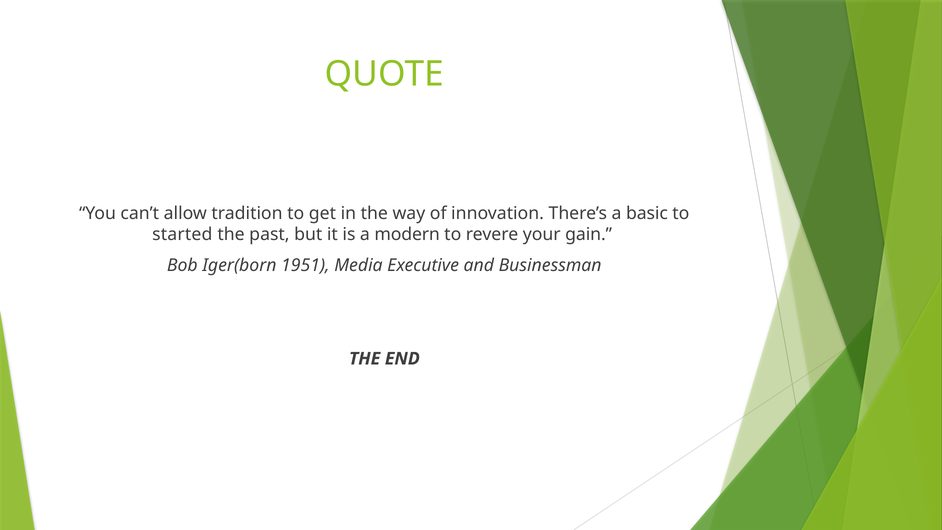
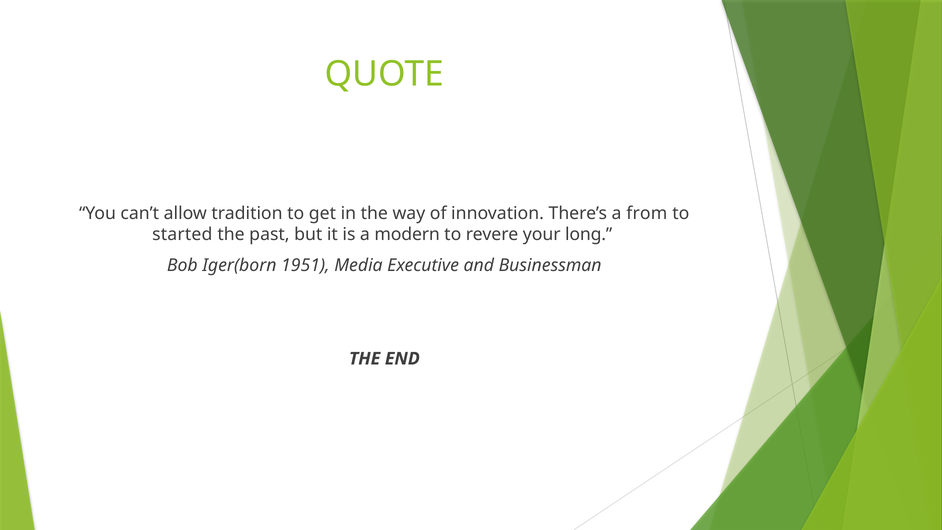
basic: basic -> from
gain: gain -> long
